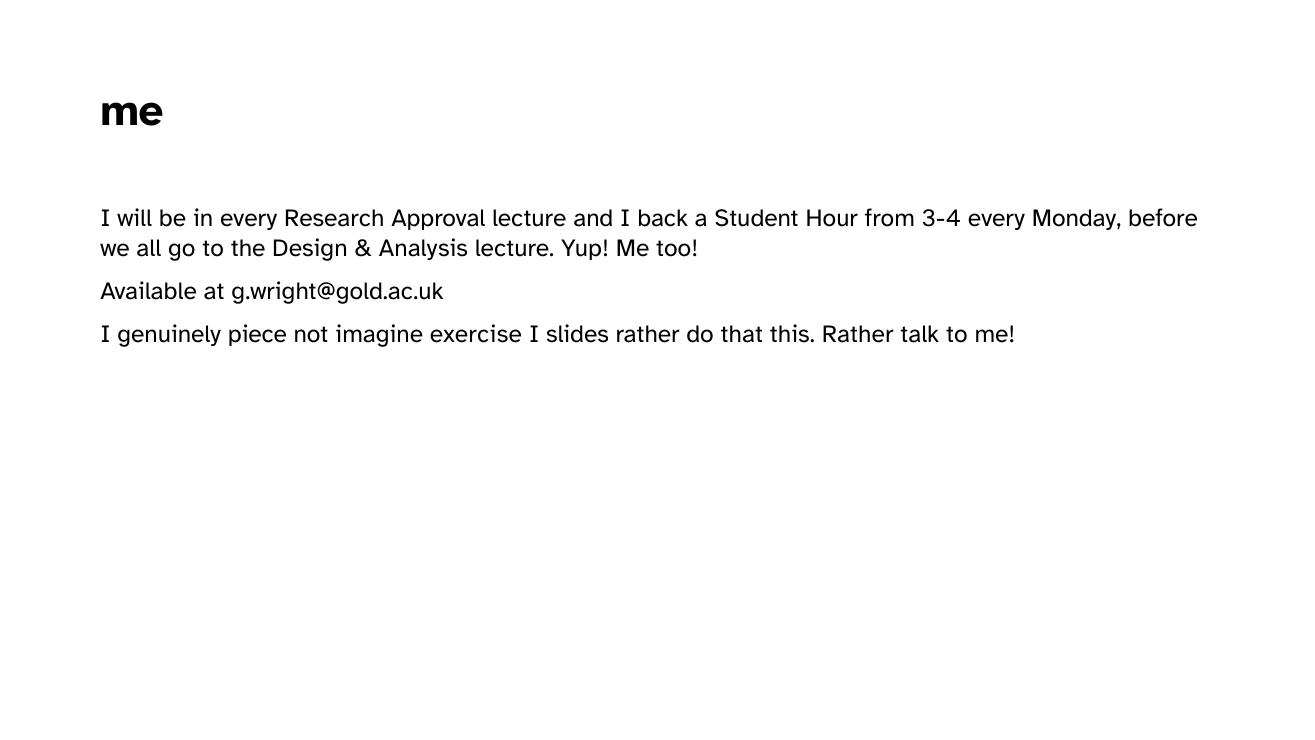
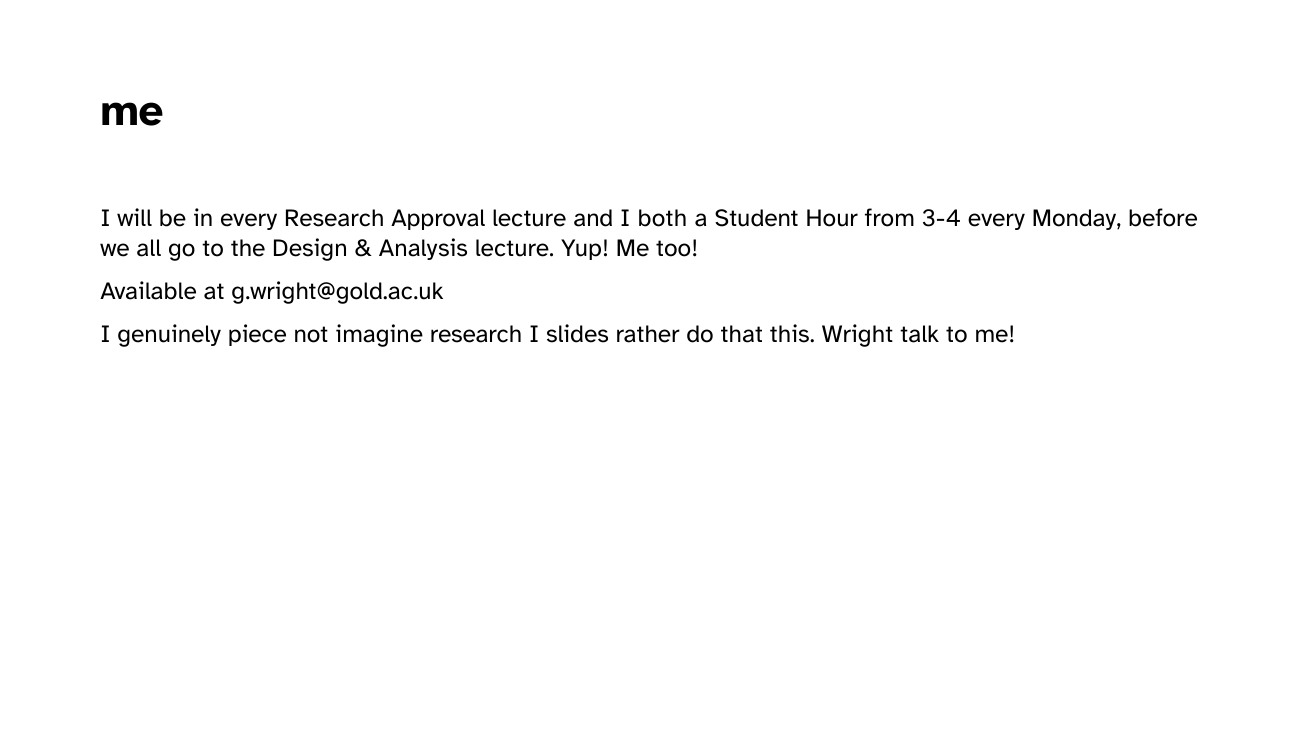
back: back -> both
imagine exercise: exercise -> research
this Rather: Rather -> Wright
